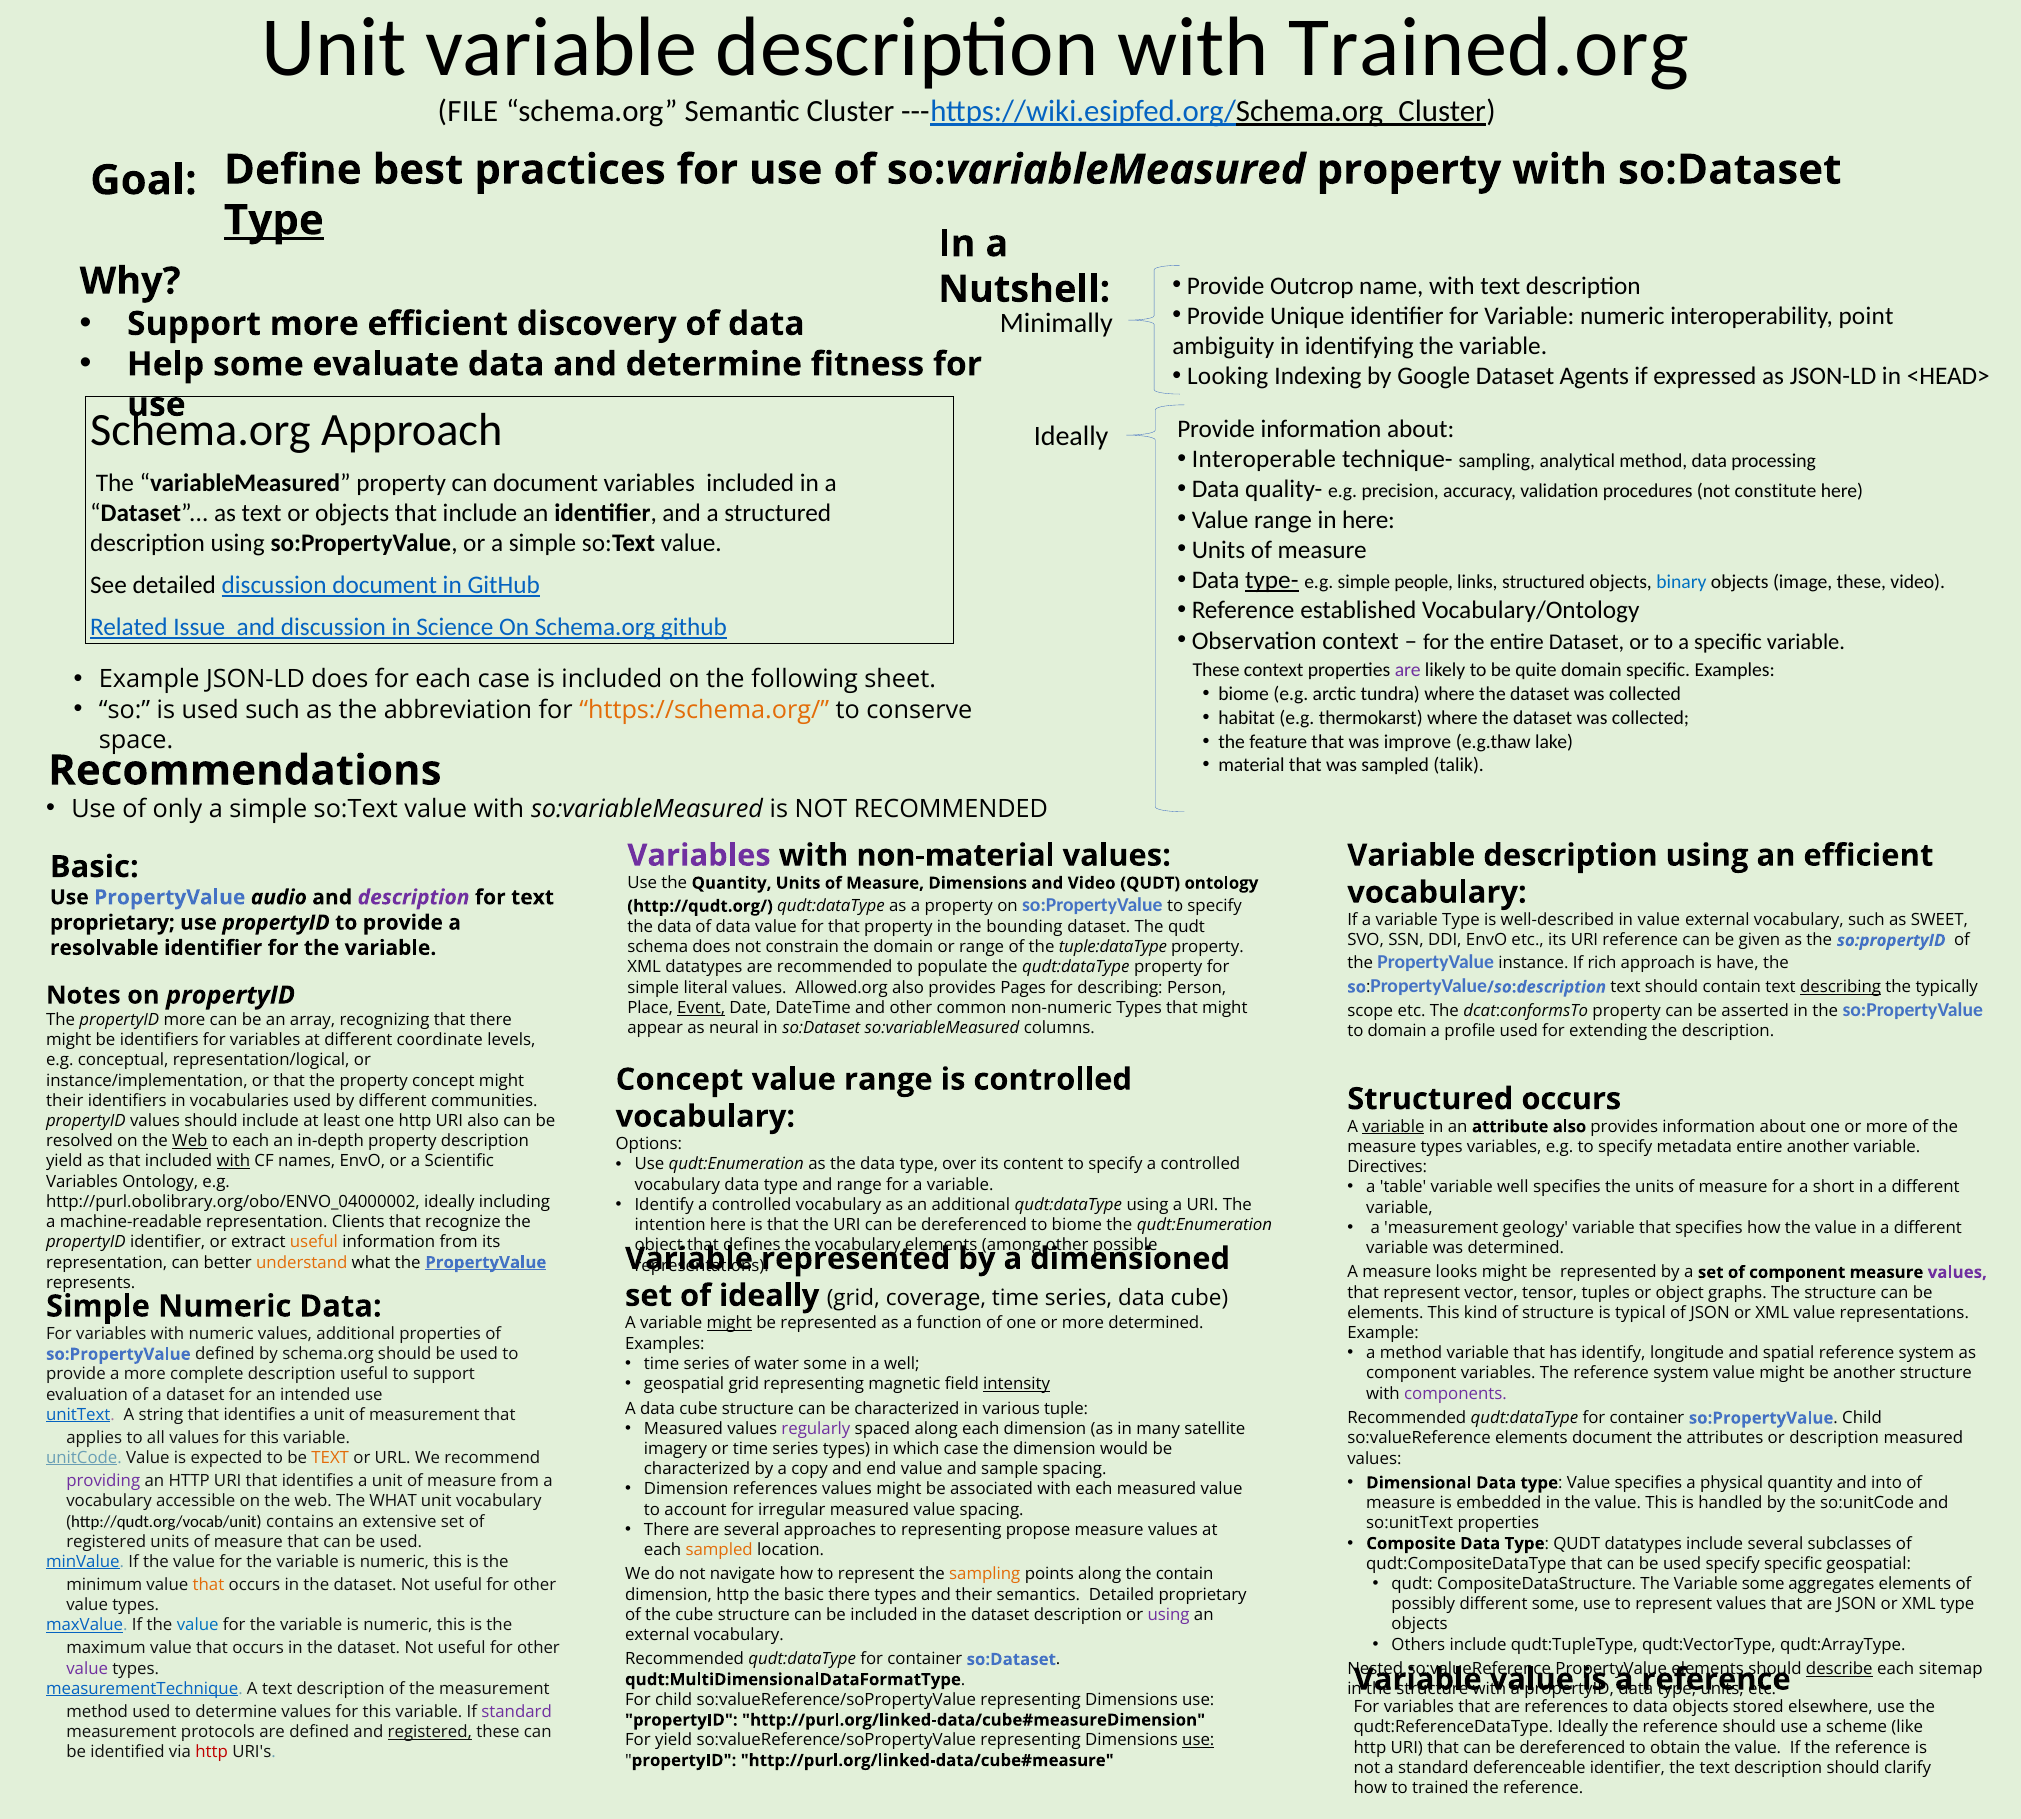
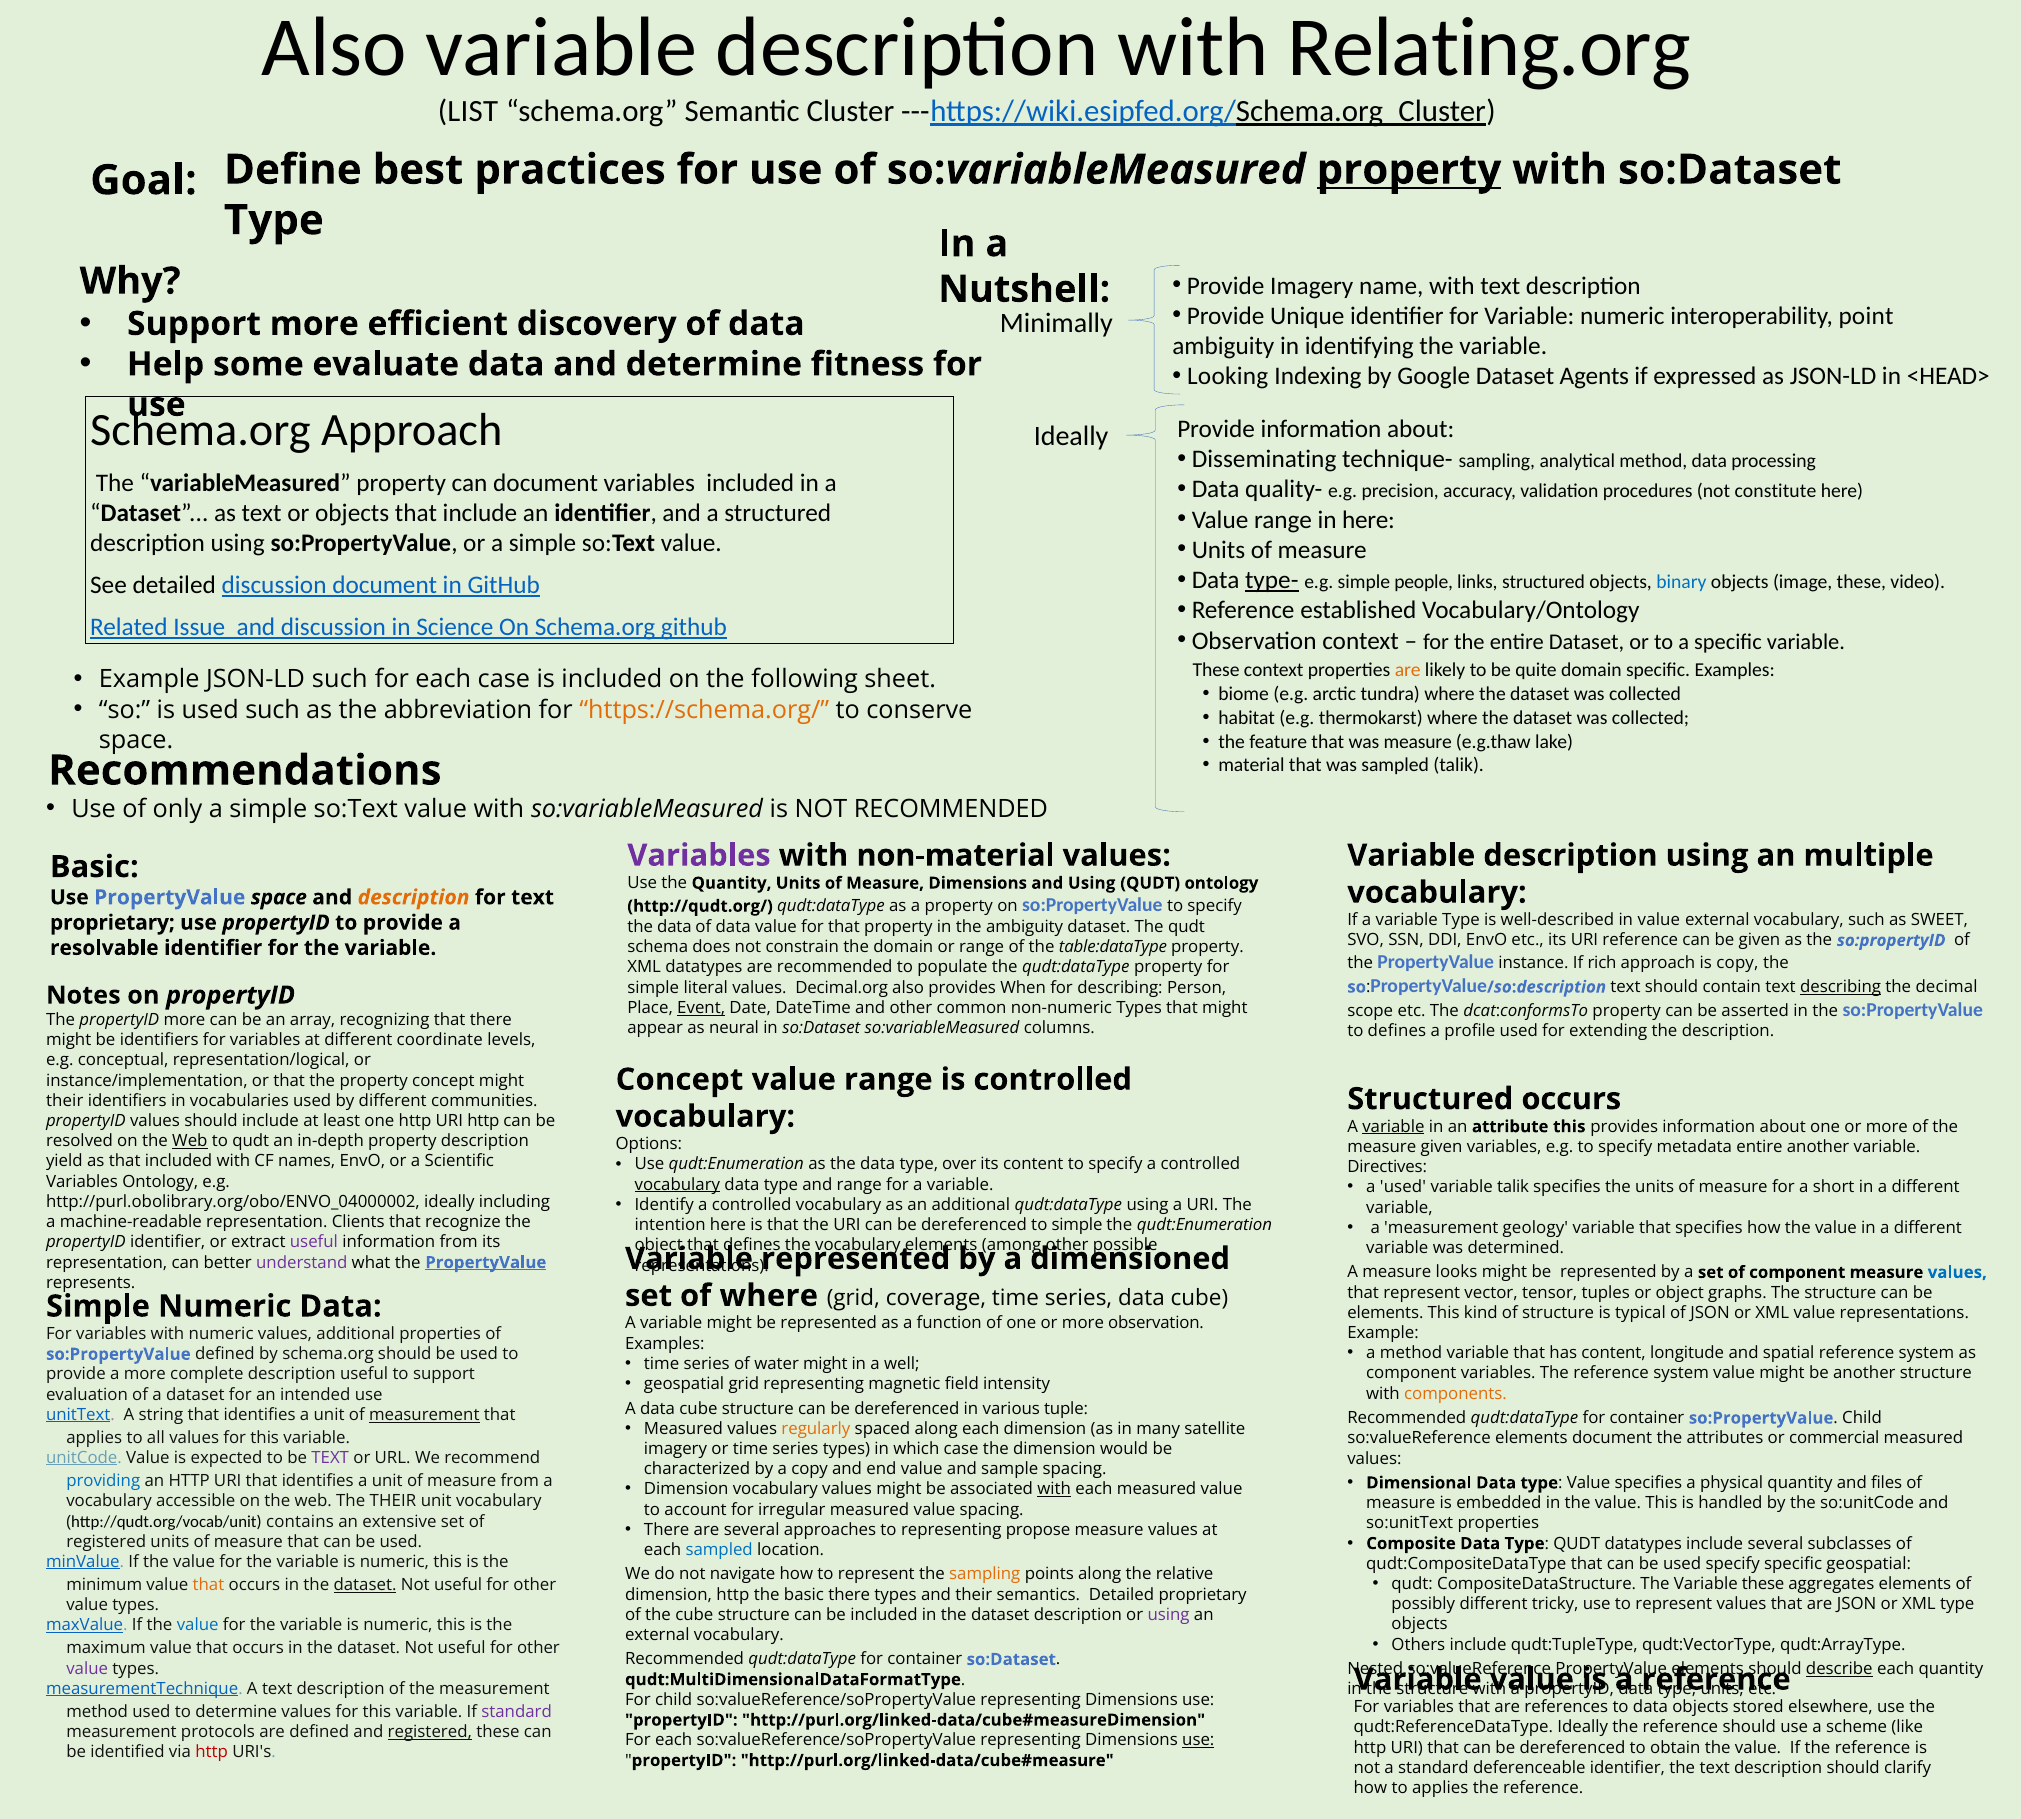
Unit at (334, 47): Unit -> Also
Trained.org: Trained.org -> Relating.org
FILE: FILE -> LIST
property at (1409, 170) underline: none -> present
Type at (274, 220) underline: present -> none
Provide Outcrop: Outcrop -> Imagery
Interoperable: Interoperable -> Disseminating
are at (1408, 670) colour: purple -> orange
JSON-LD does: does -> such
was improve: improve -> measure
an efficient: efficient -> multiple
and Video: Video -> Using
PropertyValue audio: audio -> space
description at (414, 897) colour: purple -> orange
the bounding: bounding -> ambiguity
tuple:dataType: tuple:dataType -> table:dataType
is have: have -> copy
typically: typically -> decimal
Allowed.org: Allowed.org -> Decimal.org
Pages: Pages -> When
to domain: domain -> defines
URI also: also -> http
attribute also: also -> this
to each: each -> qudt
measure types: types -> given
with at (233, 1161) underline: present -> none
a table: table -> used
variable well: well -> talik
vocabulary at (677, 1185) underline: none -> present
to biome: biome -> simple
useful at (314, 1242) colour: orange -> purple
understand colour: orange -> purple
values at (1957, 1272) colour: purple -> blue
of ideally: ideally -> where
might at (729, 1323) underline: present -> none
more determined: determined -> observation
has identify: identify -> content
water some: some -> might
intensity underline: present -> none
components colour: purple -> orange
structure can be characterized: characterized -> dereferenced
measurement at (424, 1415) underline: none -> present
regularly colour: purple -> orange
or description: description -> commercial
TEXT at (330, 1458) colour: orange -> purple
into: into -> files
providing colour: purple -> blue
Dimension references: references -> vocabulary
with at (1054, 1489) underline: none -> present
The WHAT: WHAT -> THEIR
sampled at (719, 1550) colour: orange -> blue
the contain: contain -> relative
The Variable some: some -> these
dataset at (365, 1585) underline: none -> present
different some: some -> tricky
each sitemap: sitemap -> quantity
yield at (674, 1740): yield -> each
to trained: trained -> applies
